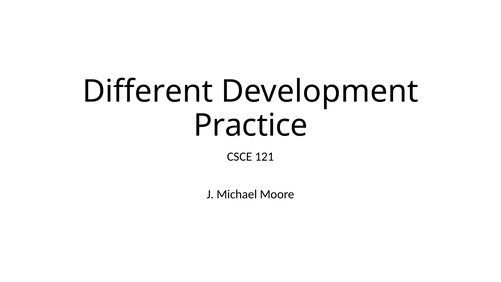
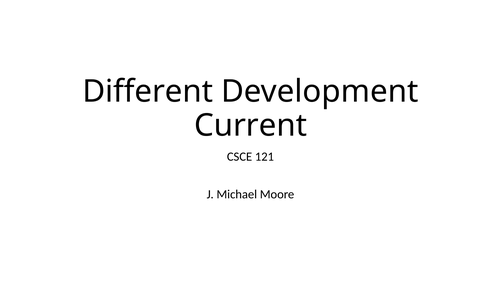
Practice: Practice -> Current
